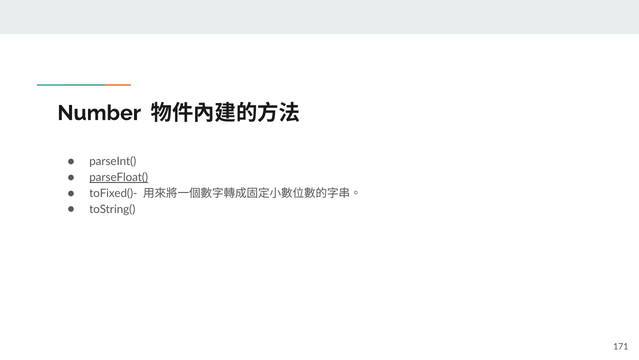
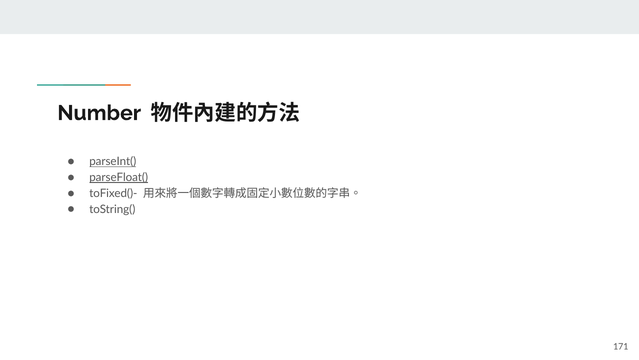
parseInt( underline: none -> present
